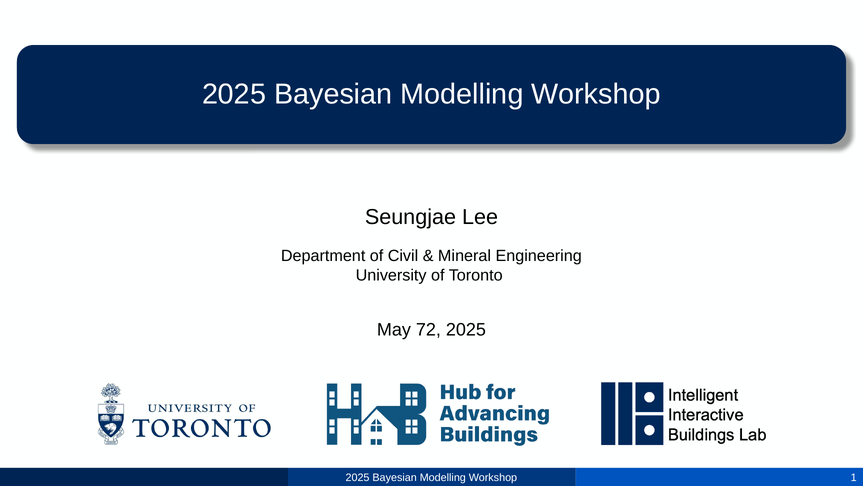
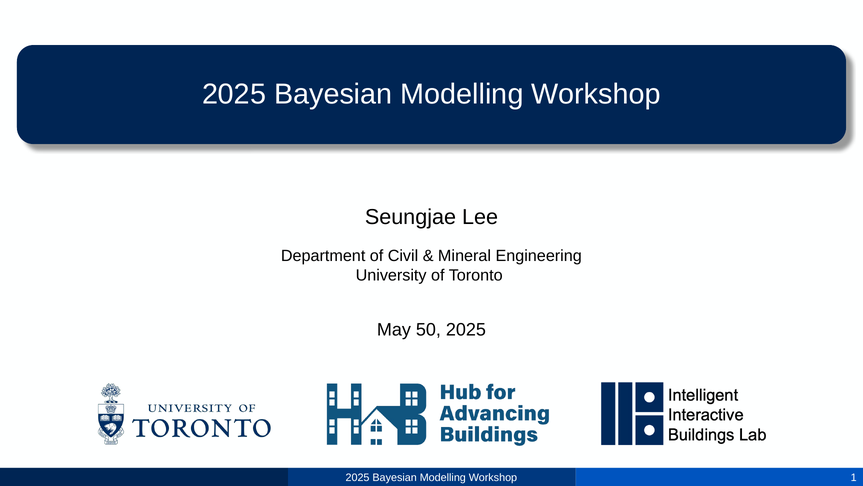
72: 72 -> 50
